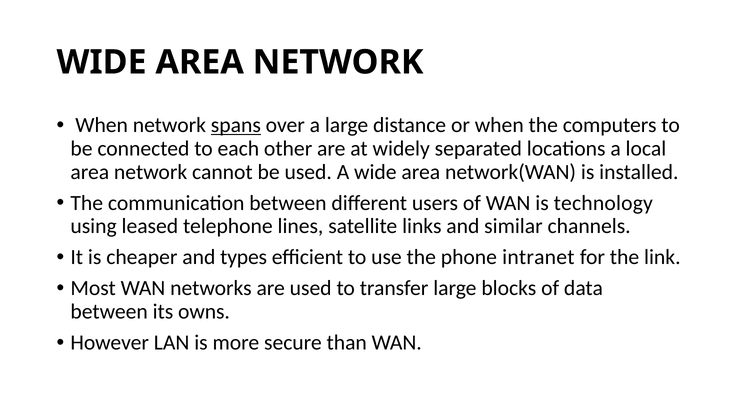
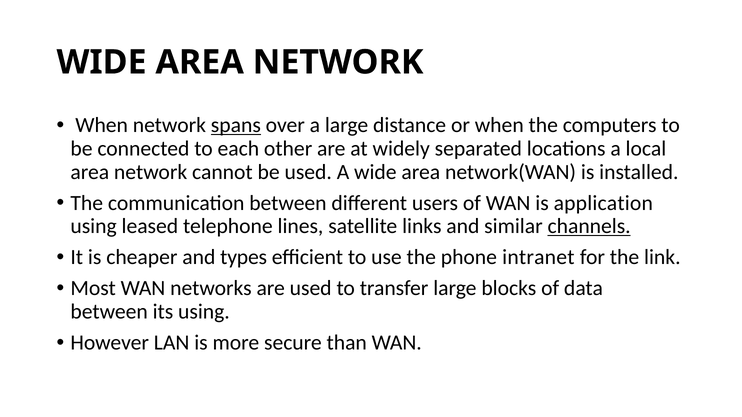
technology: technology -> application
channels underline: none -> present
its owns: owns -> using
